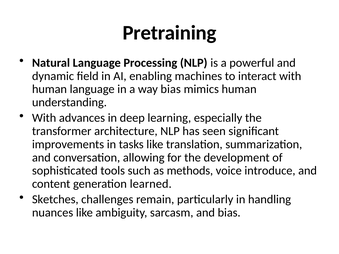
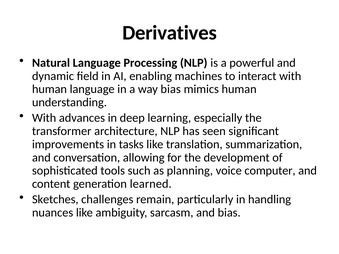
Pretraining: Pretraining -> Derivatives
methods: methods -> planning
introduce: introduce -> computer
